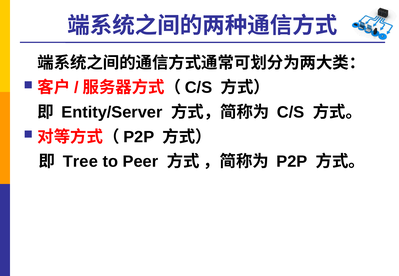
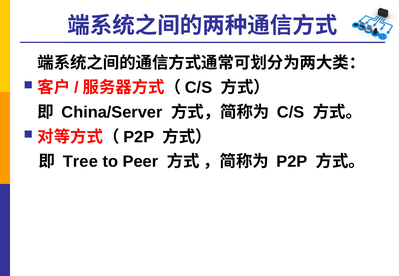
Entity/Server: Entity/Server -> China/Server
